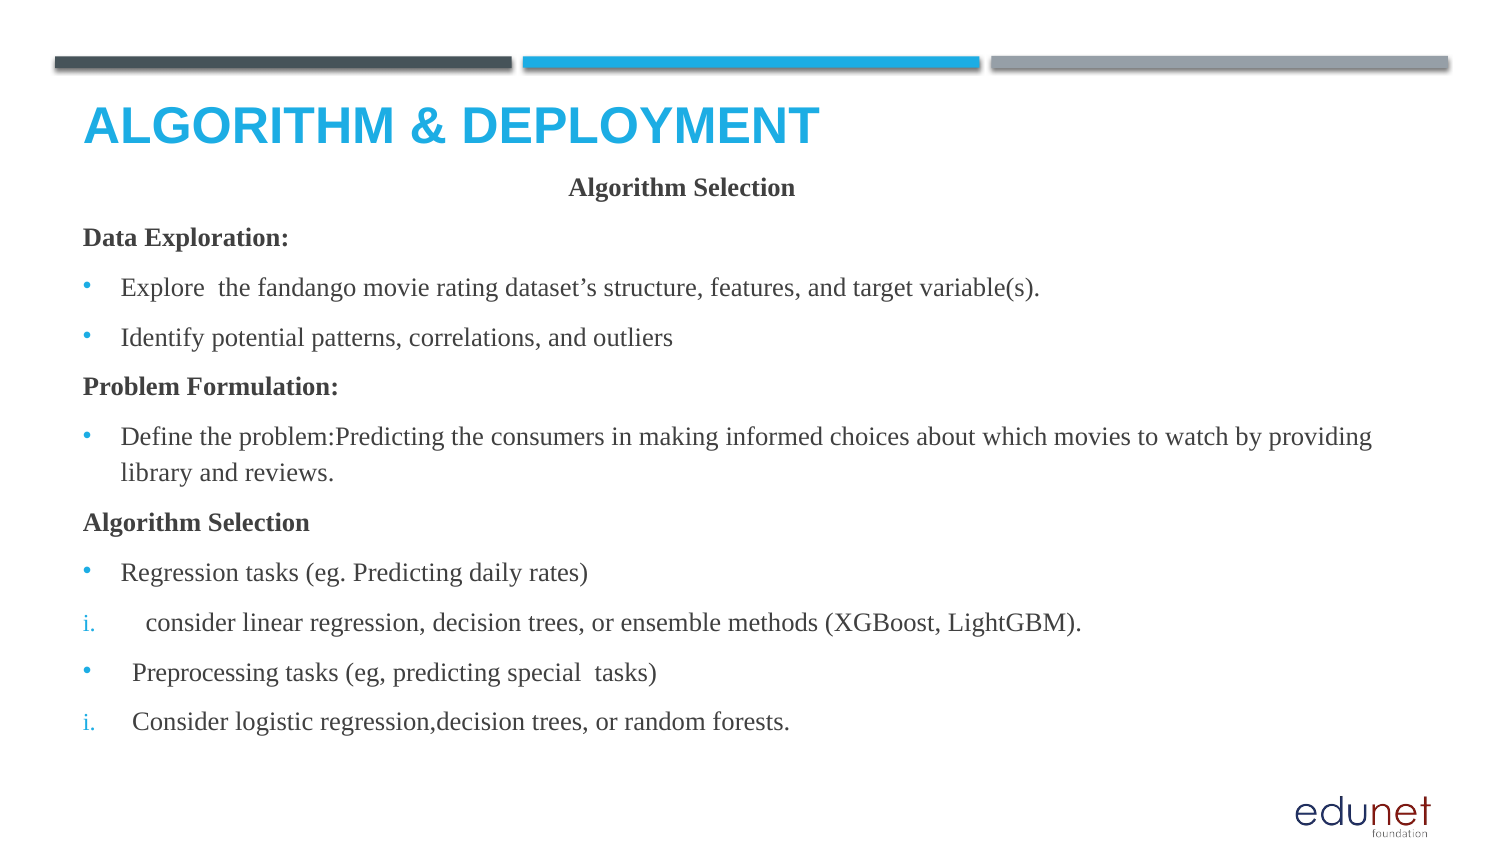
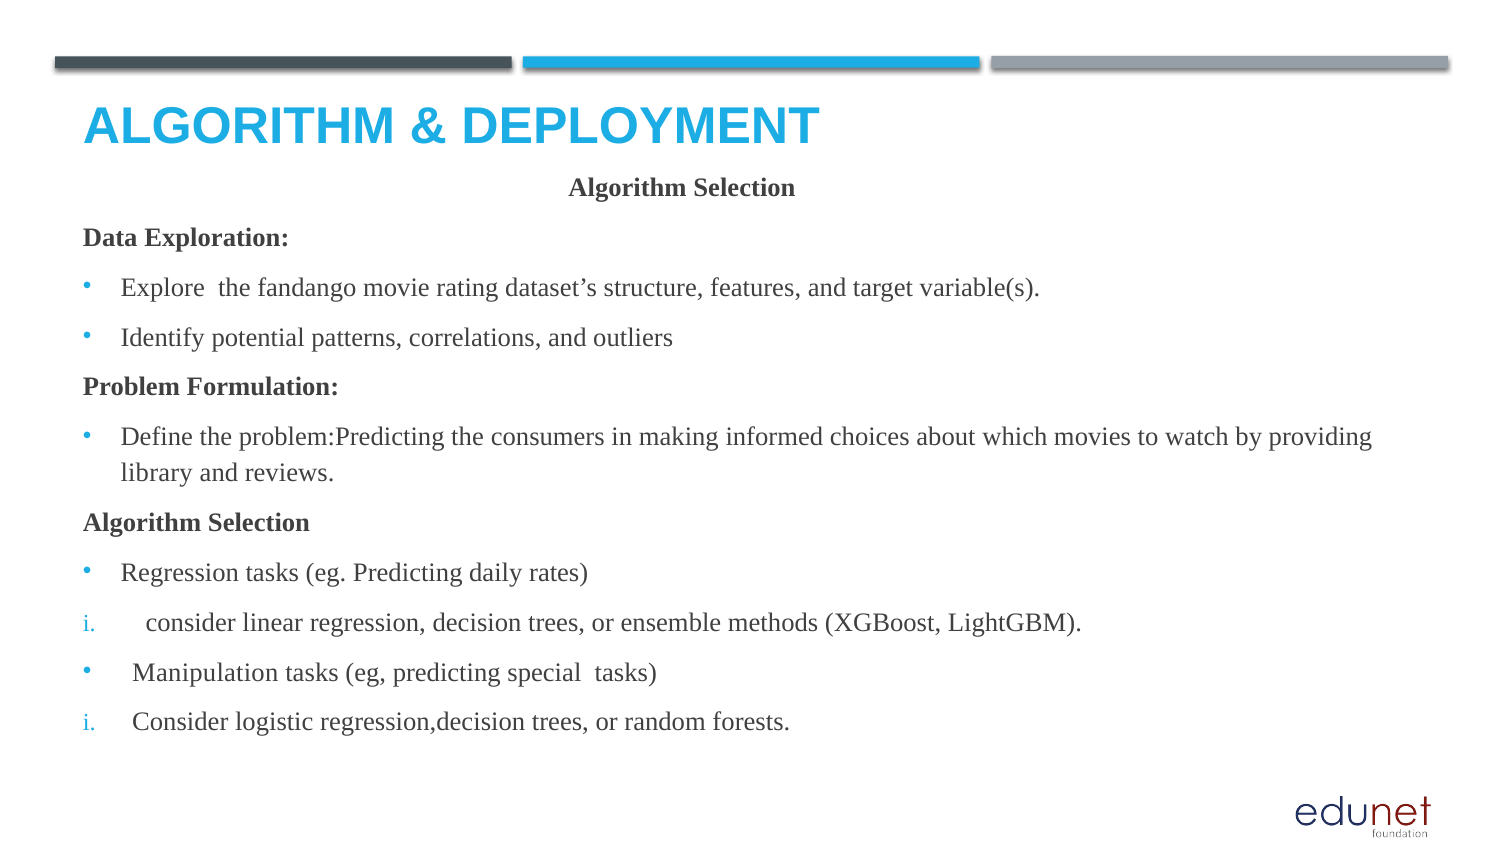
Preprocessing: Preprocessing -> Manipulation
